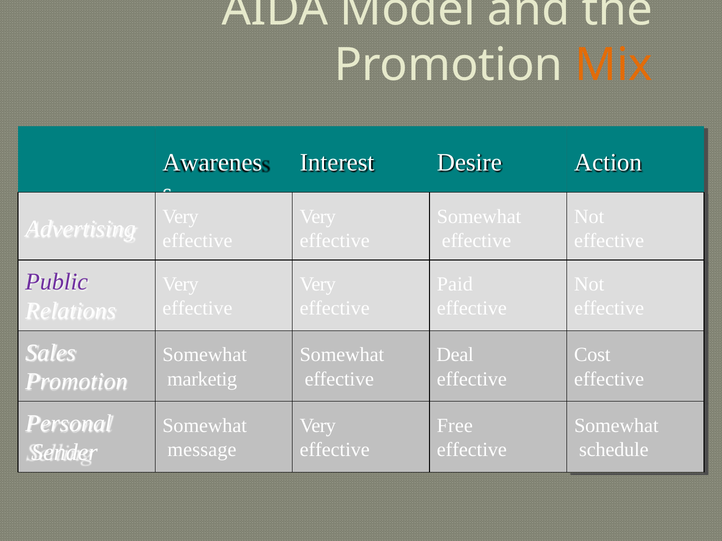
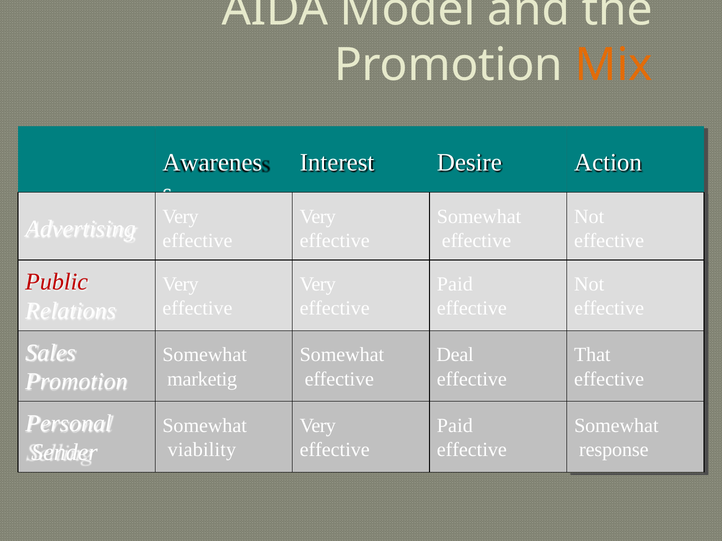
Public colour: purple -> red
Cost: Cost -> That
Free at (455, 426): Free -> Paid
message: message -> viability
schedule: schedule -> response
